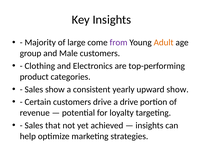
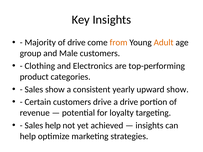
of large: large -> drive
from colour: purple -> orange
Sales that: that -> help
